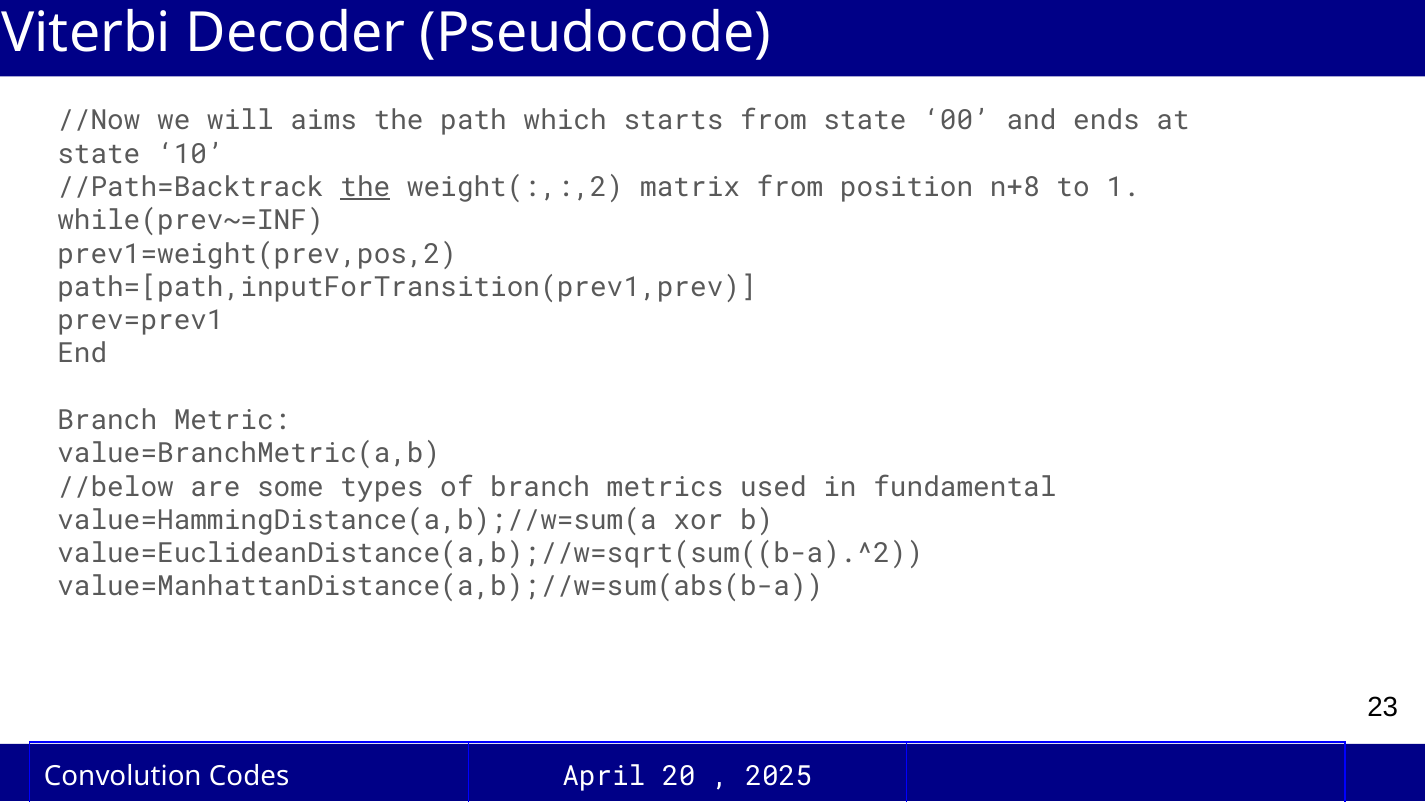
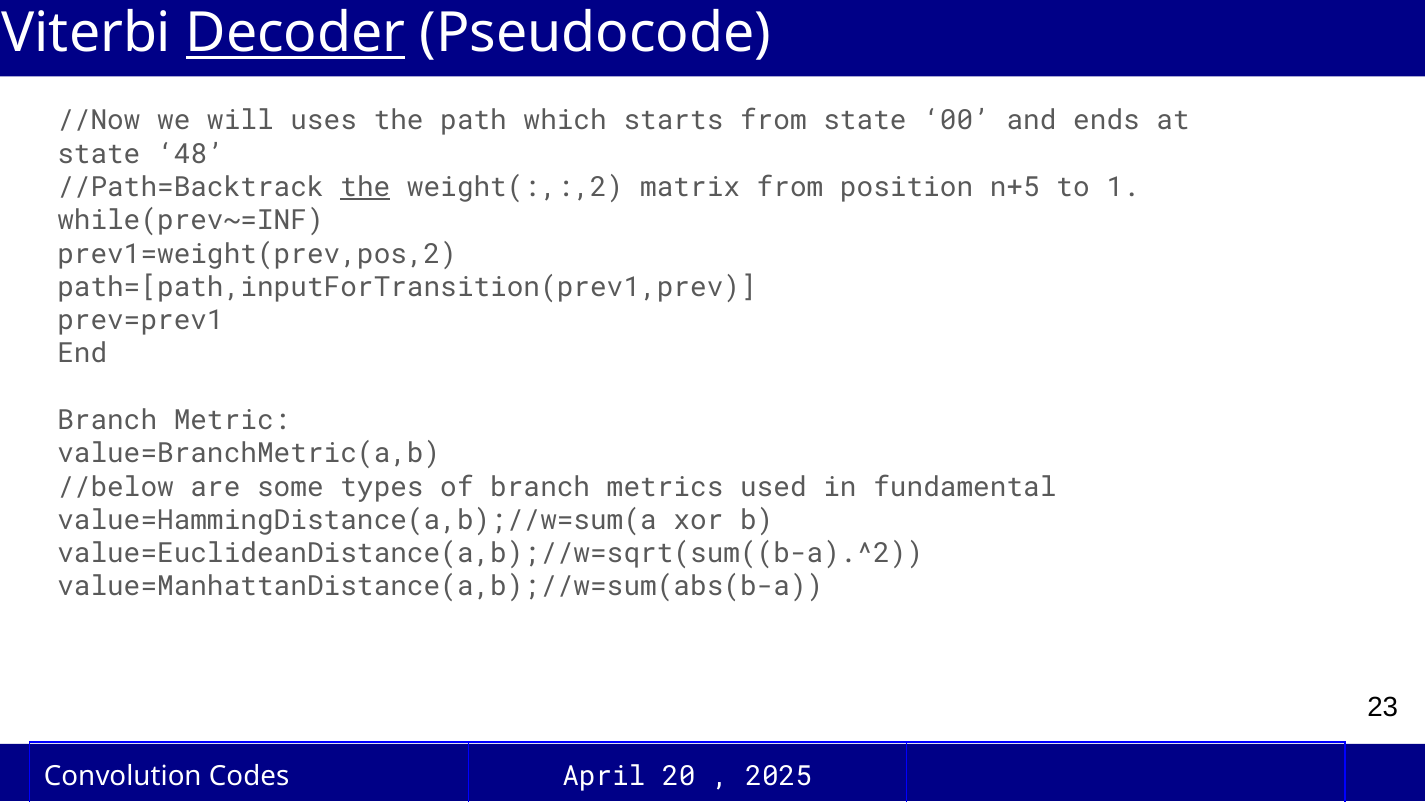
Decoder at (296, 33) underline: none -> present
aims: aims -> uses
10: 10 -> 48
n+8: n+8 -> n+5
